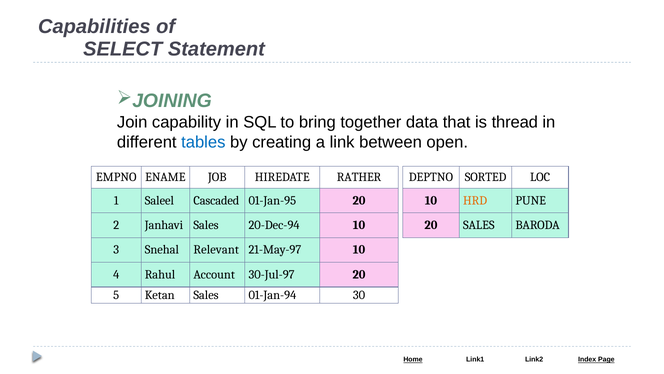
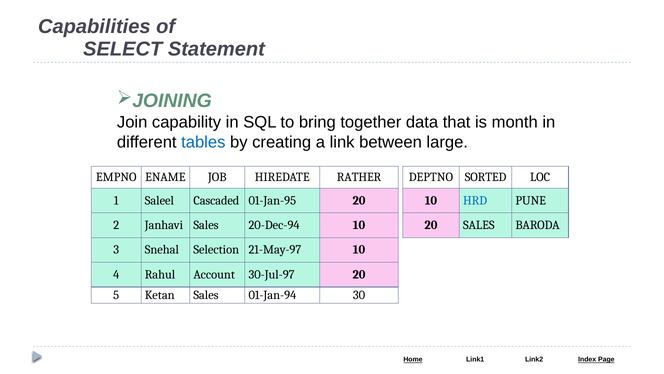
thread: thread -> month
open: open -> large
HRD colour: orange -> blue
Relevant: Relevant -> Selection
